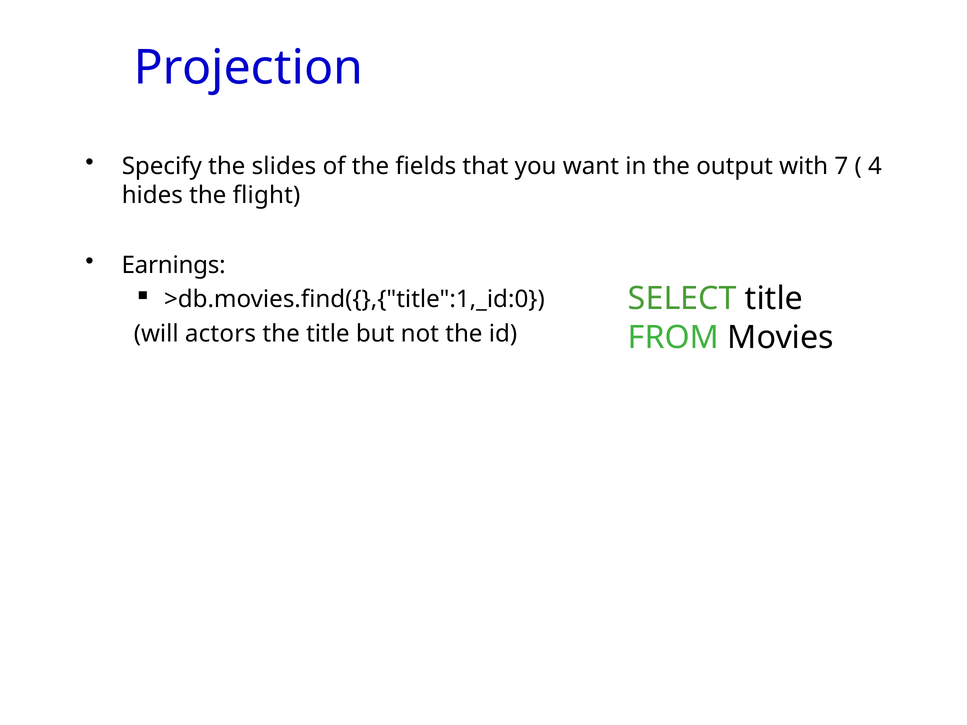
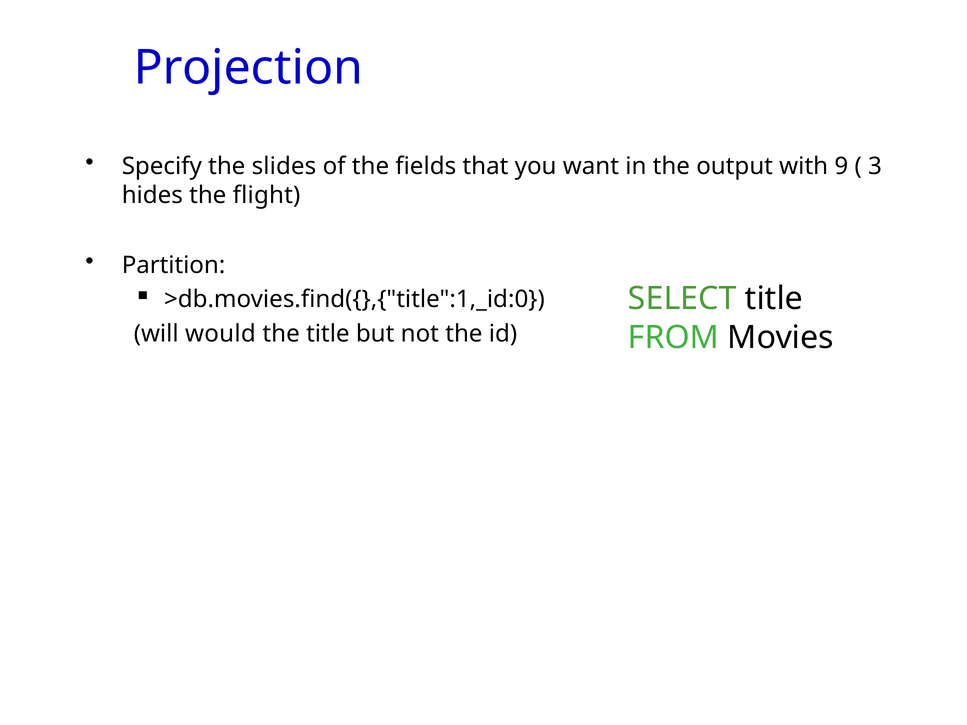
7: 7 -> 9
4: 4 -> 3
Earnings: Earnings -> Partition
actors: actors -> would
